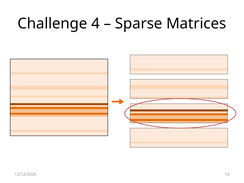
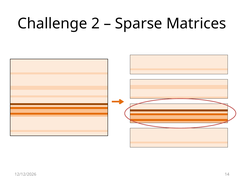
4: 4 -> 2
